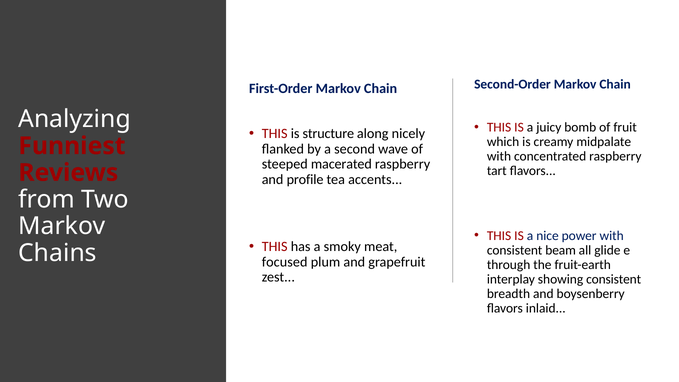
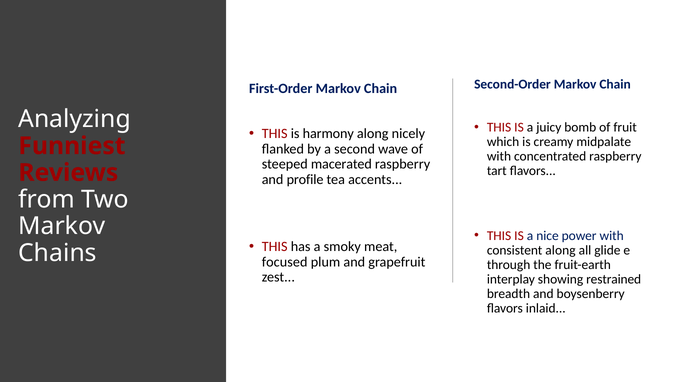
structure: structure -> harmony
consistent beam: beam -> along
showing consistent: consistent -> restrained
